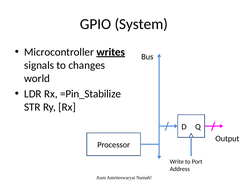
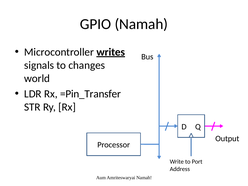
GPIO System: System -> Namah
=Pin_Stabilize: =Pin_Stabilize -> =Pin_Transfer
